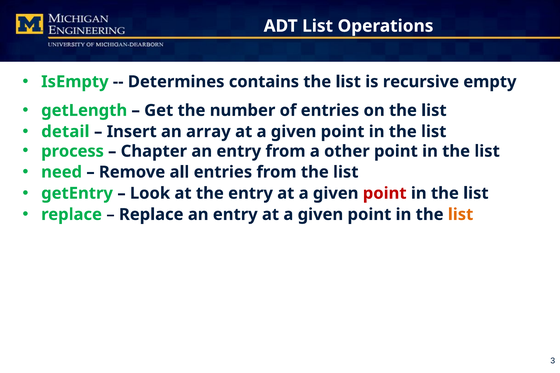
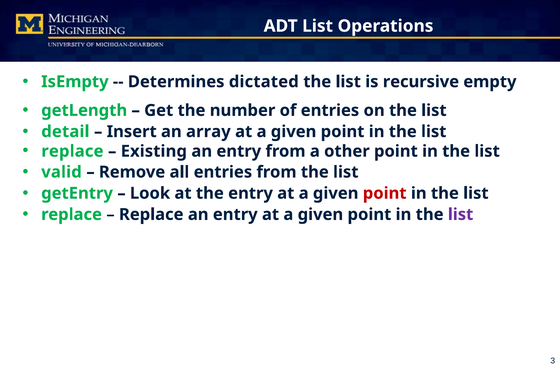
contains: contains -> dictated
process at (73, 151): process -> replace
Chapter: Chapter -> Existing
need: need -> valid
list at (461, 215) colour: orange -> purple
